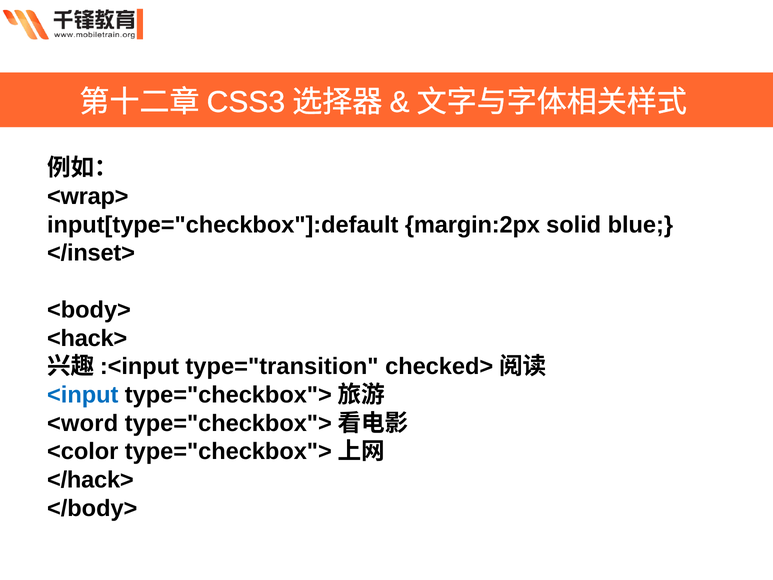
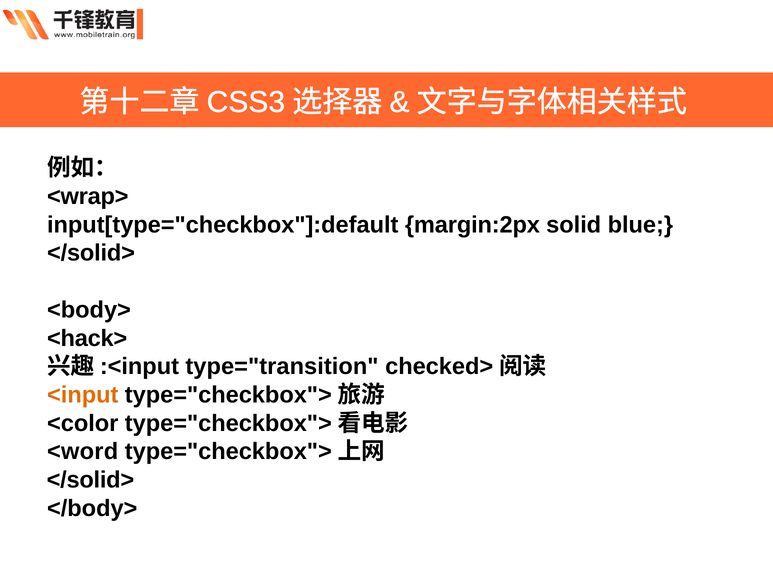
</inset> at (91, 253): </inset> -> </solid>
<input colour: blue -> orange
<word: <word -> <color
<color: <color -> <word
</hack> at (90, 480): </hack> -> </solid>
